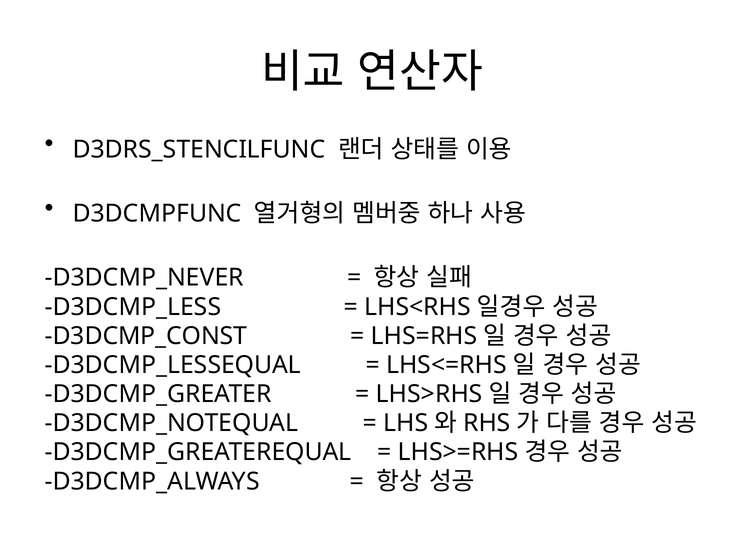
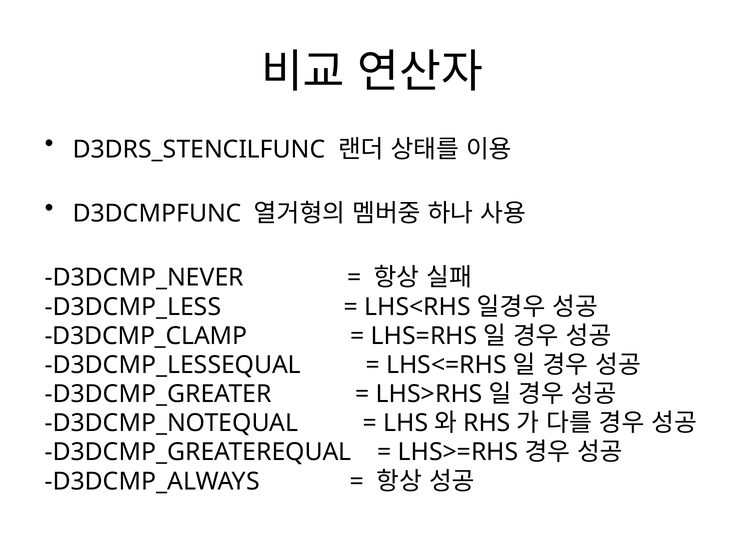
D3DCMP_CONST: D3DCMP_CONST -> D3DCMP_CLAMP
